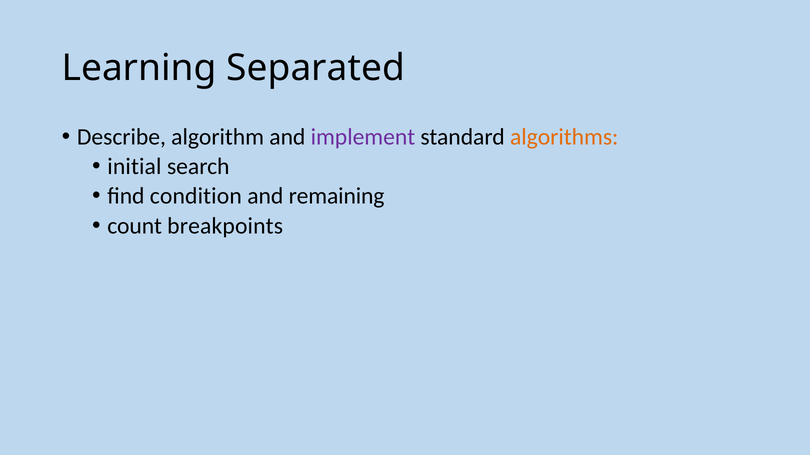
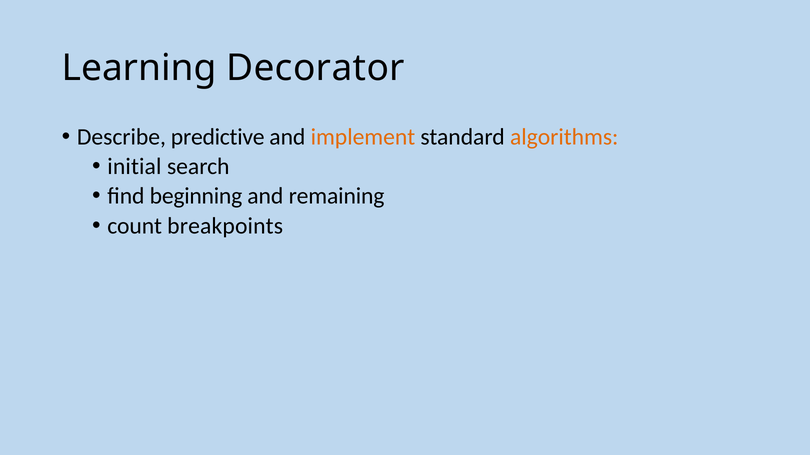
Separated: Separated -> Decorator
algorithm: algorithm -> predictive
implement colour: purple -> orange
condition: condition -> beginning
